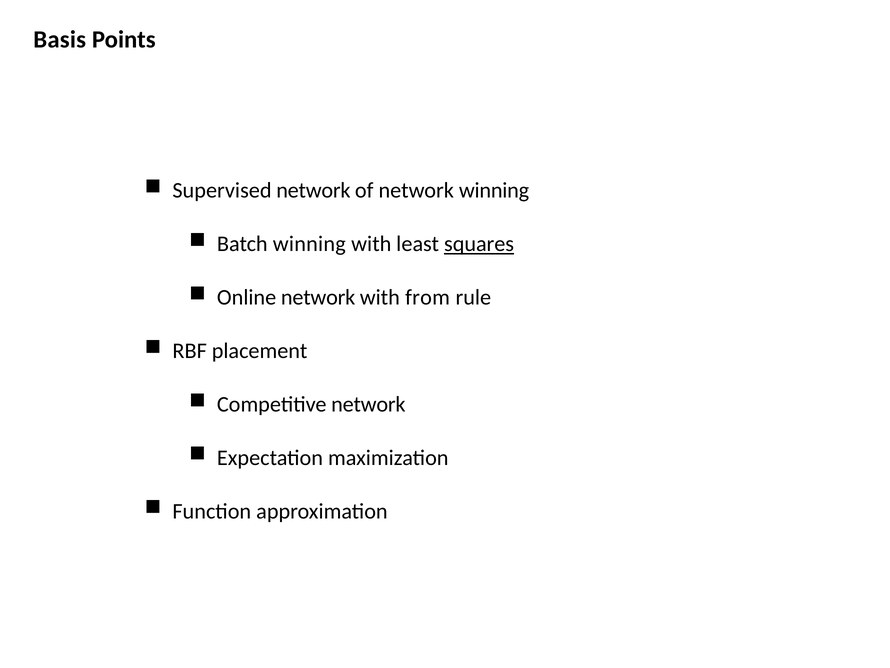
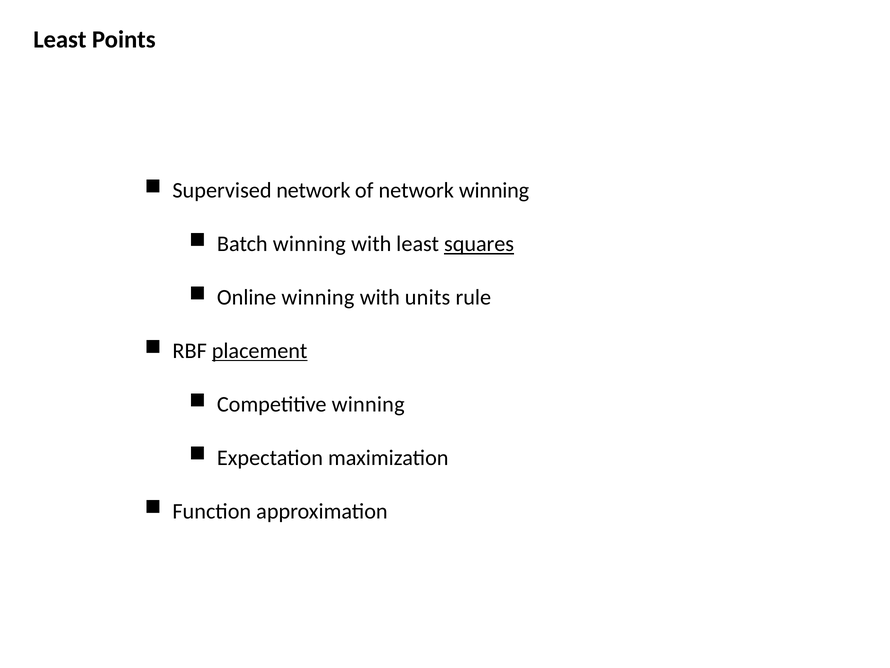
Basis at (60, 39): Basis -> Least
Online network: network -> winning
from: from -> units
placement underline: none -> present
Competitive network: network -> winning
